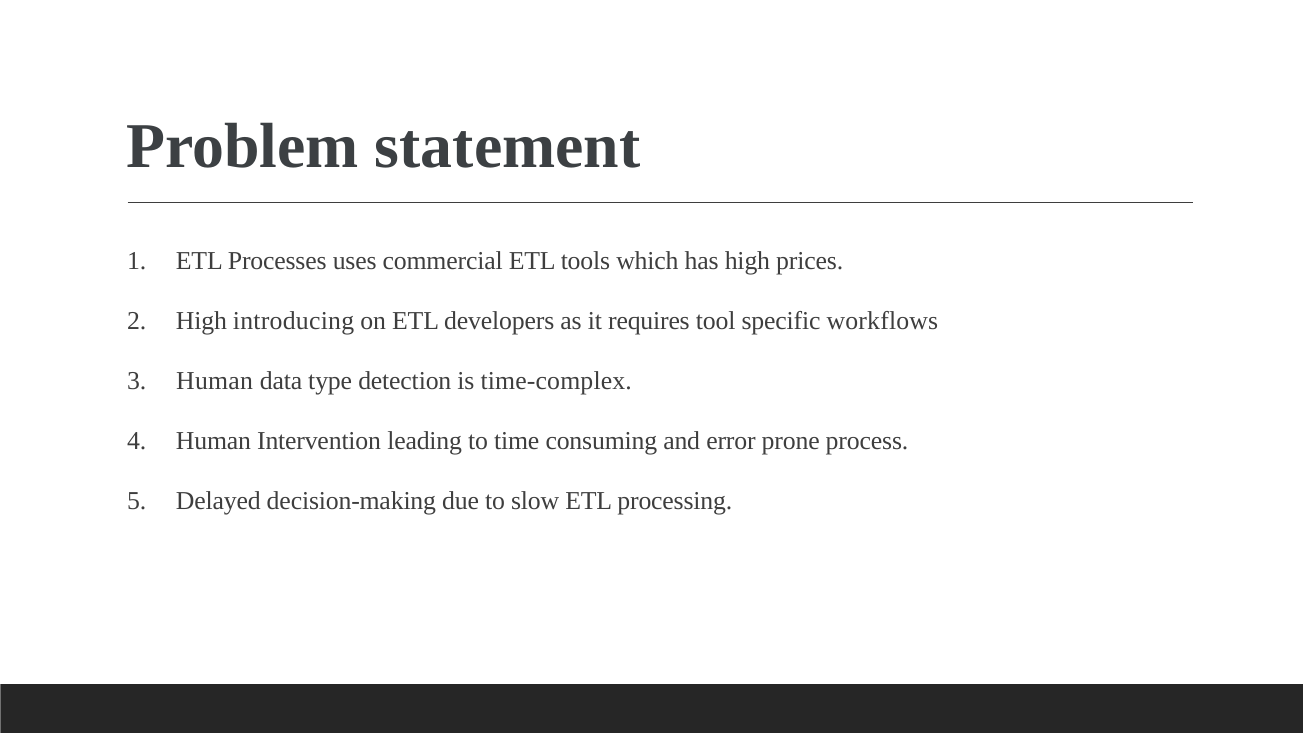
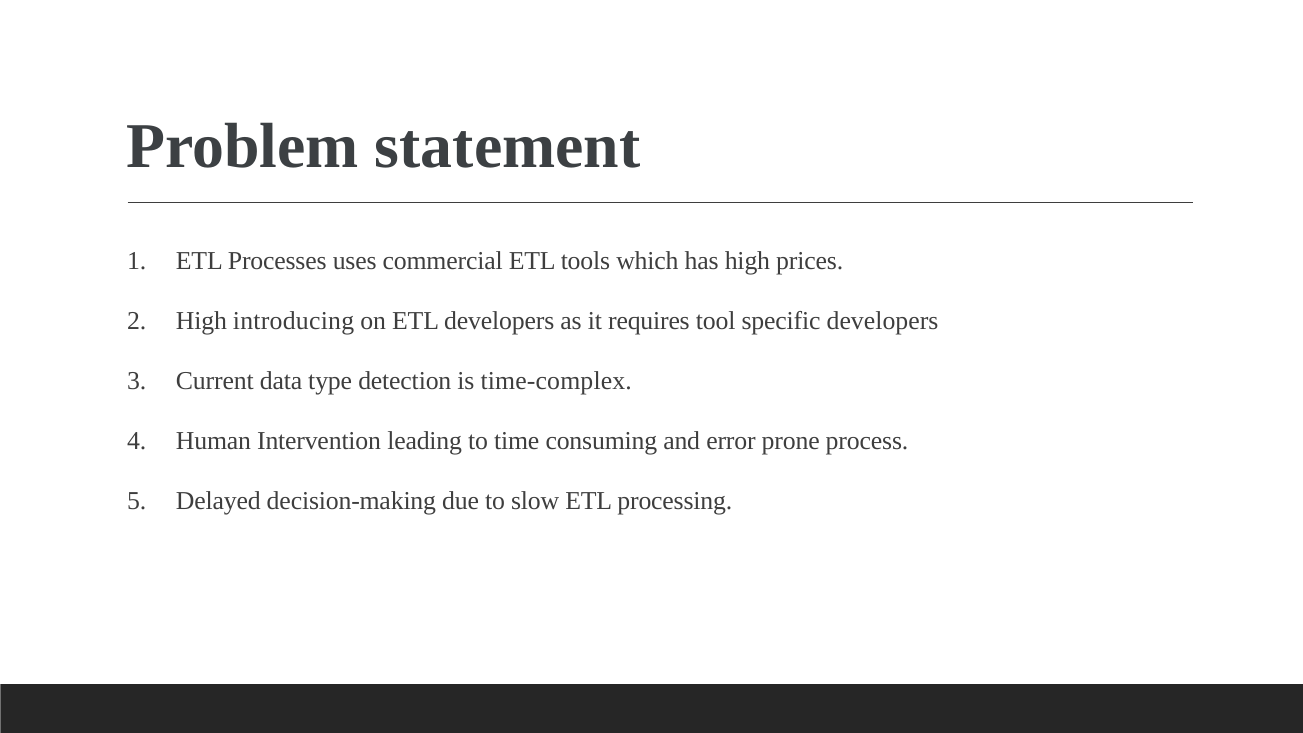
specific workflows: workflows -> developers
Human at (215, 381): Human -> Current
